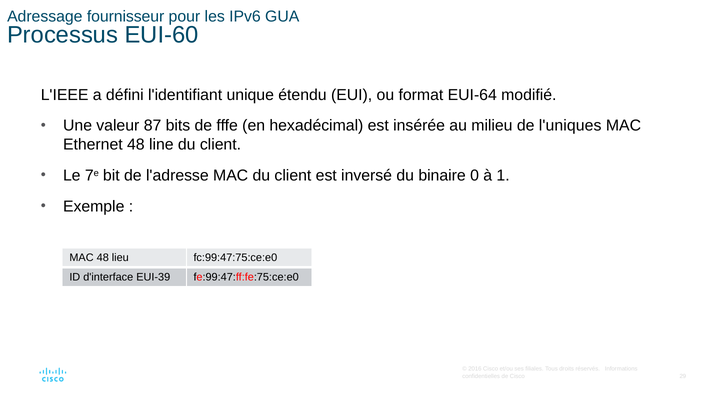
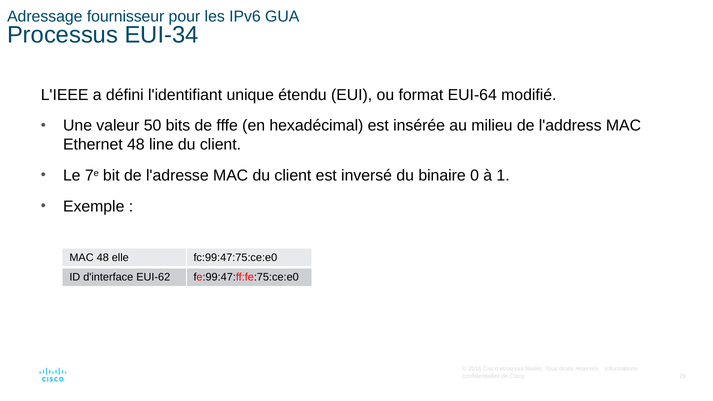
EUI-60: EUI-60 -> EUI-34
87: 87 -> 50
l'uniques: l'uniques -> l'address
lieu: lieu -> elle
EUI-39: EUI-39 -> EUI-62
